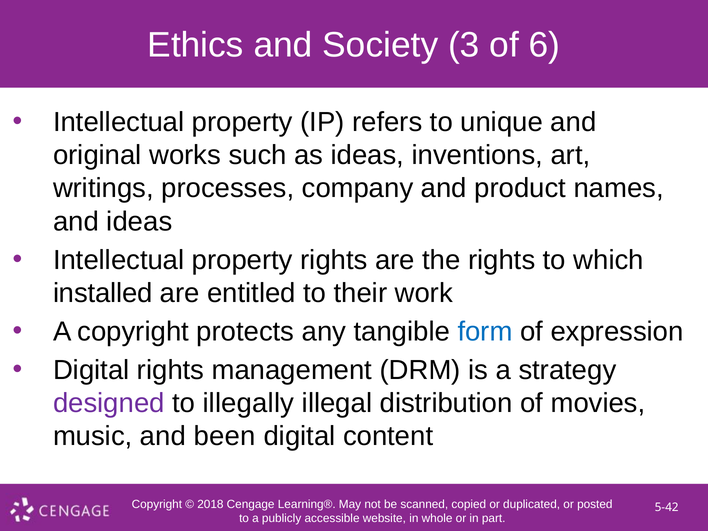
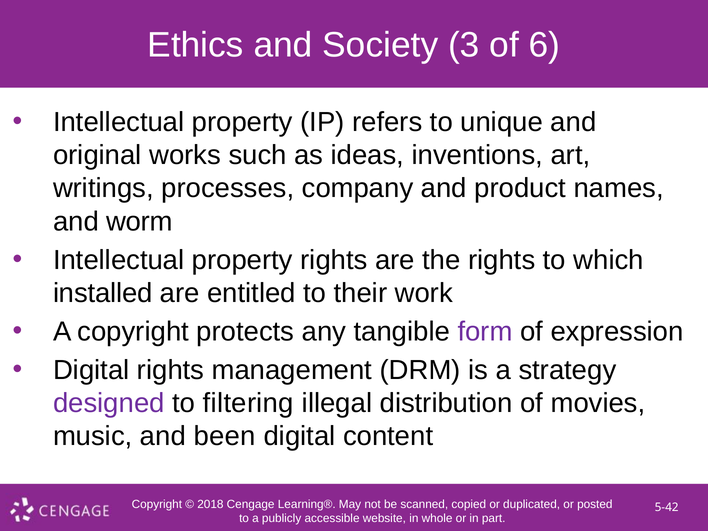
and ideas: ideas -> worm
form colour: blue -> purple
illegally: illegally -> filtering
